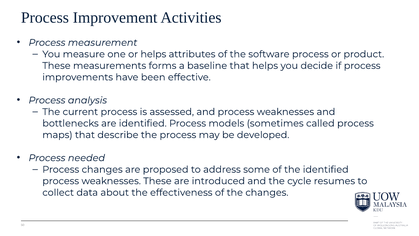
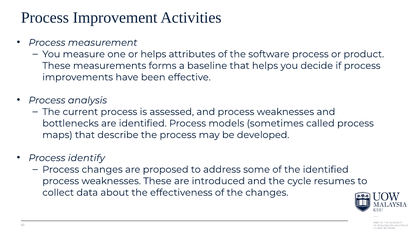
needed: needed -> identify
